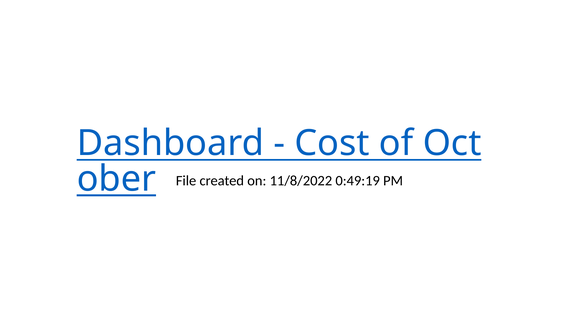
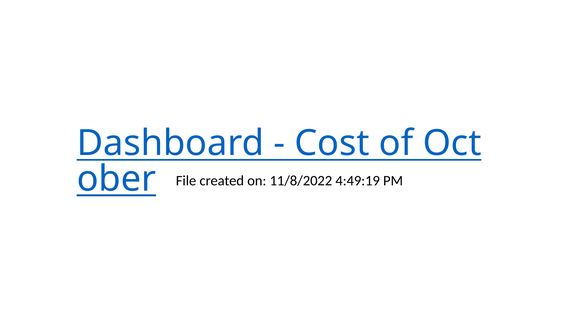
0:49:19: 0:49:19 -> 4:49:19
